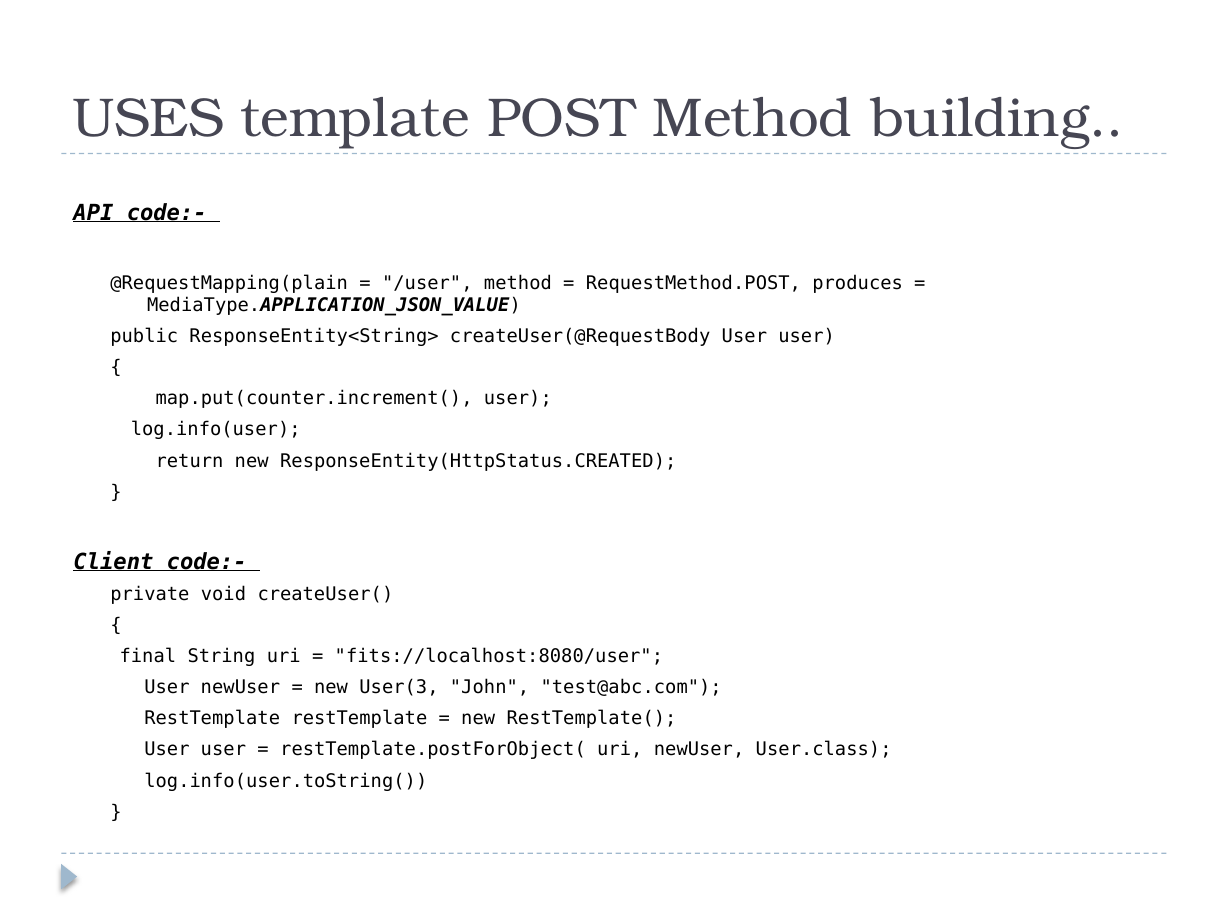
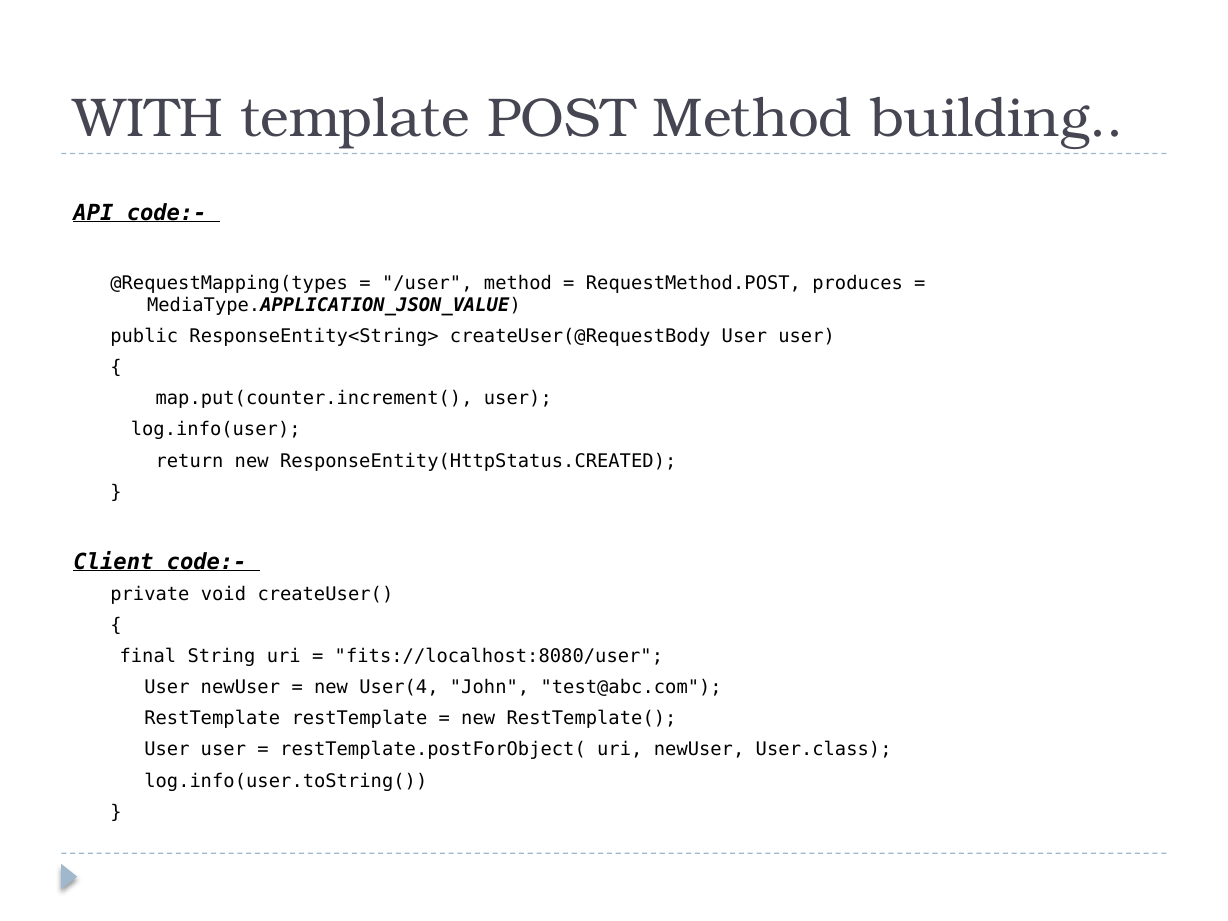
USES: USES -> WITH
@RequestMapping(plain: @RequestMapping(plain -> @RequestMapping(types
User(3: User(3 -> User(4
